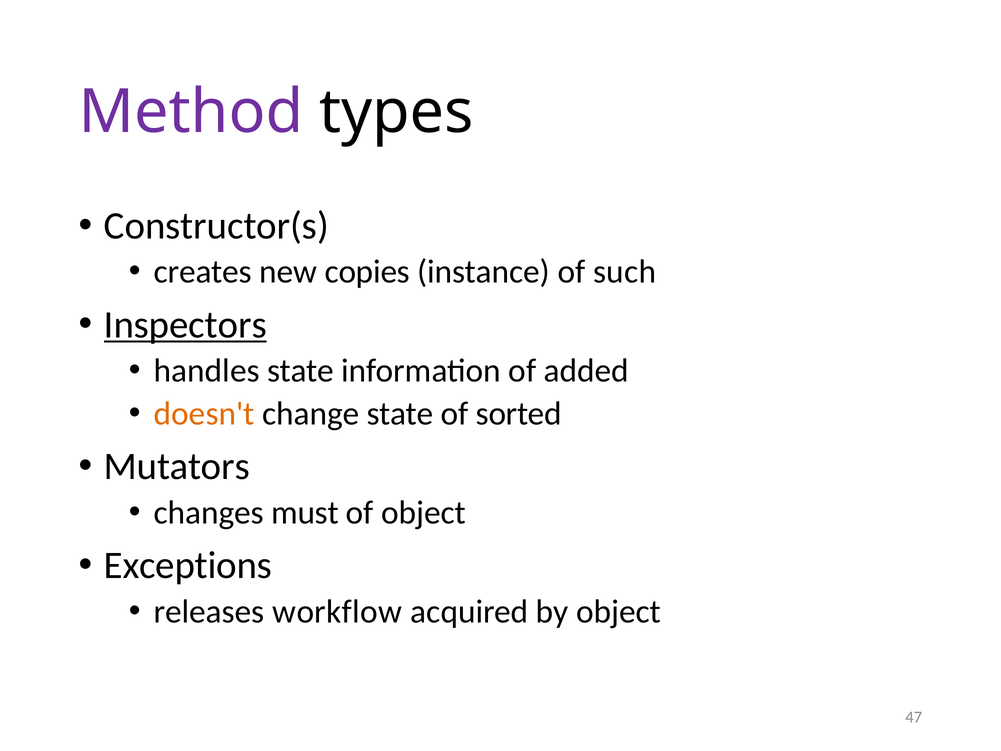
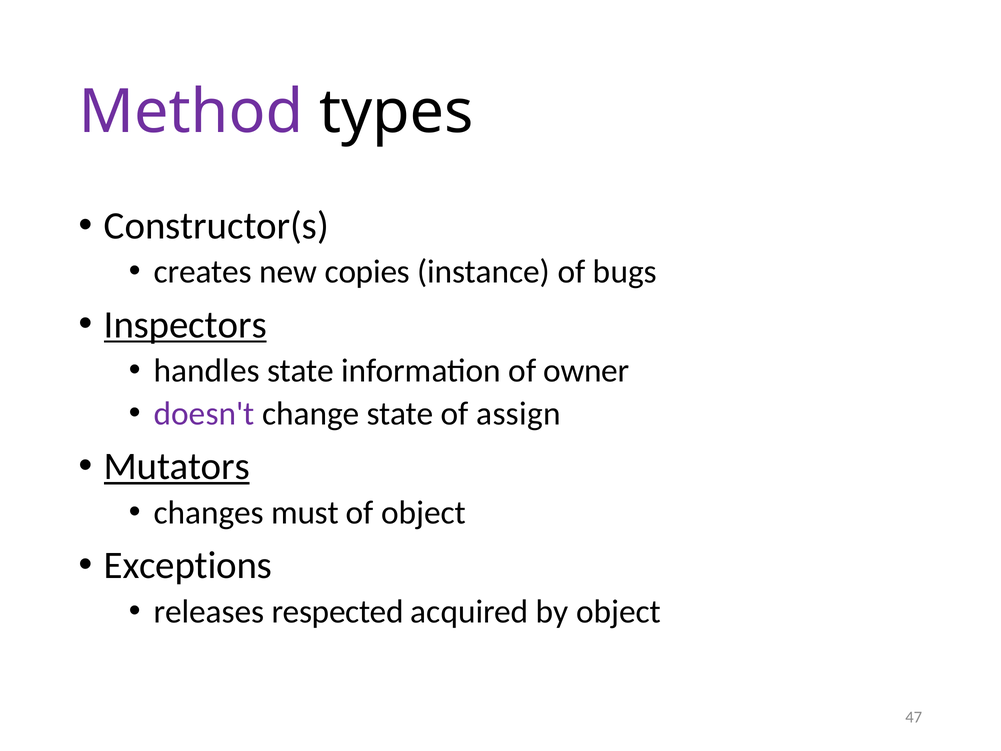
such: such -> bugs
added: added -> owner
doesn't colour: orange -> purple
sorted: sorted -> assign
Mutators underline: none -> present
workflow: workflow -> respected
